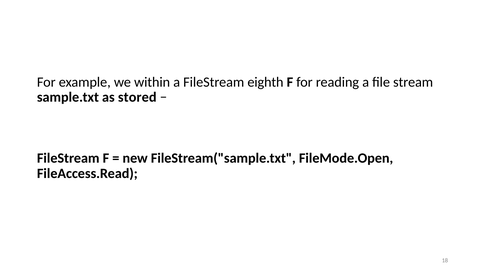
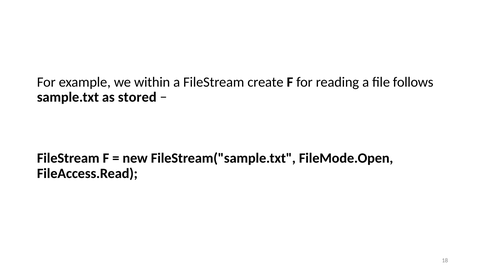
eighth: eighth -> create
stream: stream -> follows
